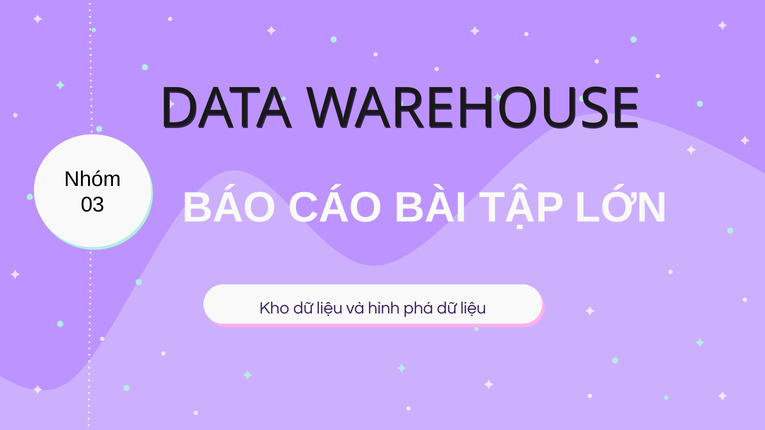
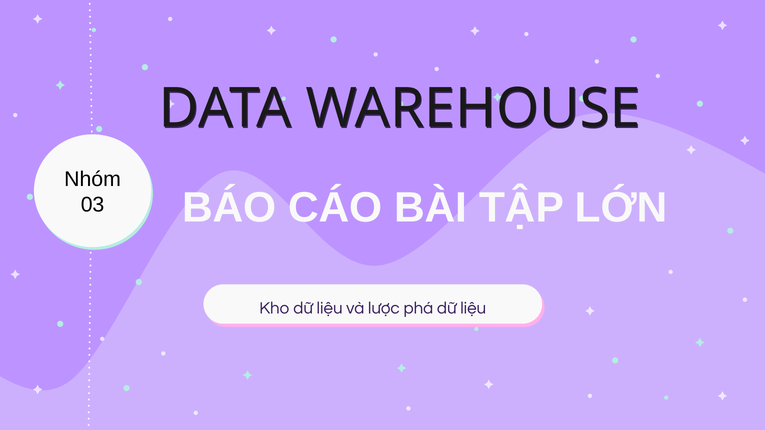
hình: hình -> lược
